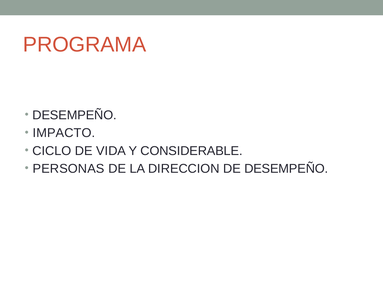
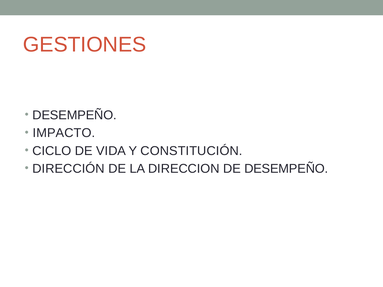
PROGRAMA: PROGRAMA -> GESTIONES
CONSIDERABLE: CONSIDERABLE -> CONSTITUCIÓN
PERSONAS: PERSONAS -> DIRECCIÓN
